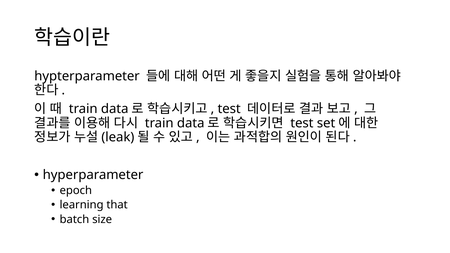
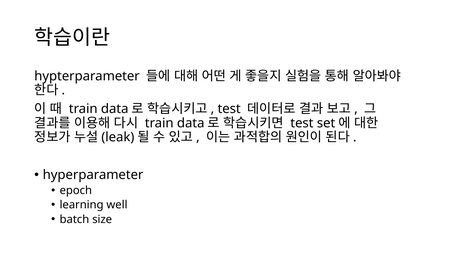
that: that -> well
